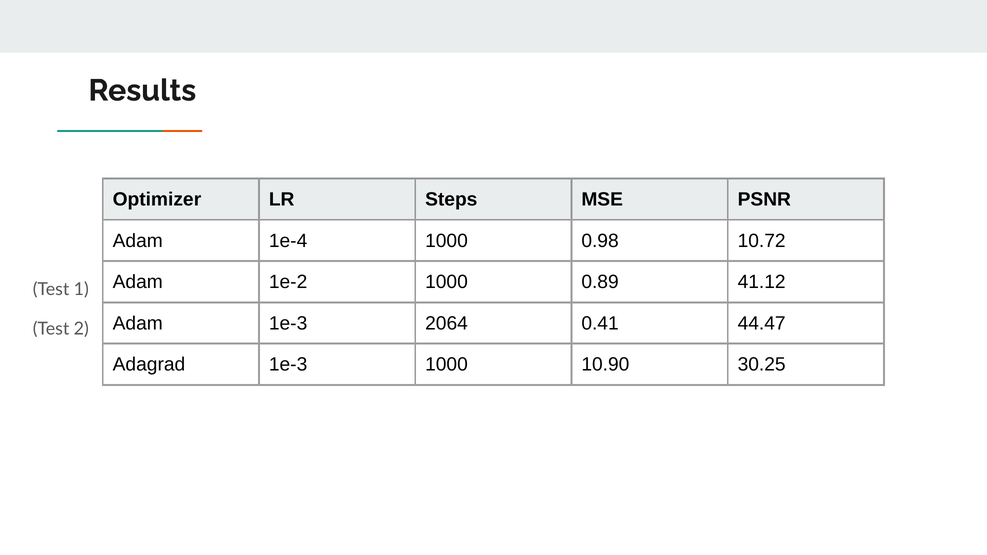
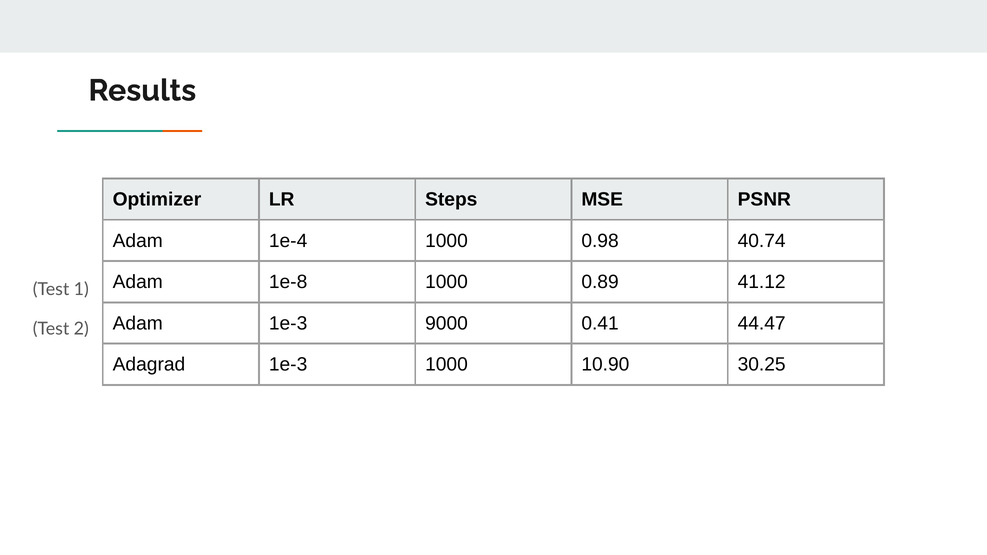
10.72: 10.72 -> 40.74
1e-2: 1e-2 -> 1e-8
2064: 2064 -> 9000
